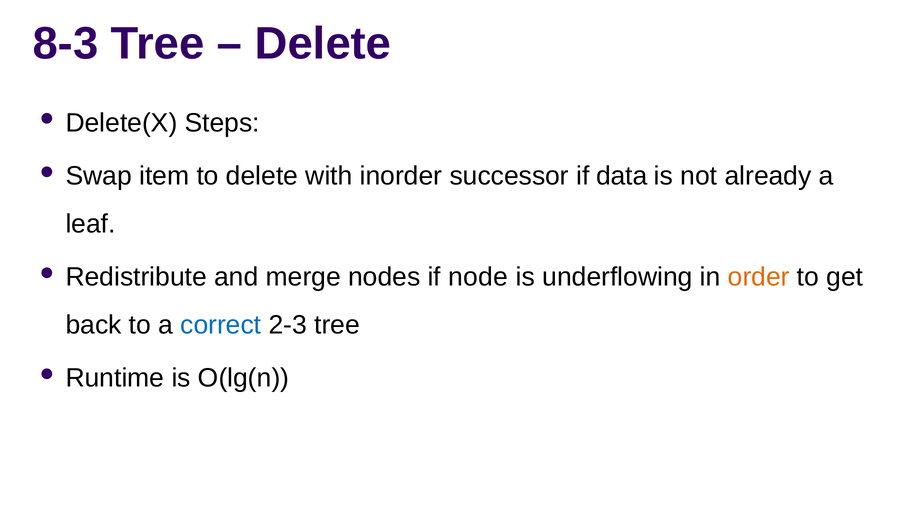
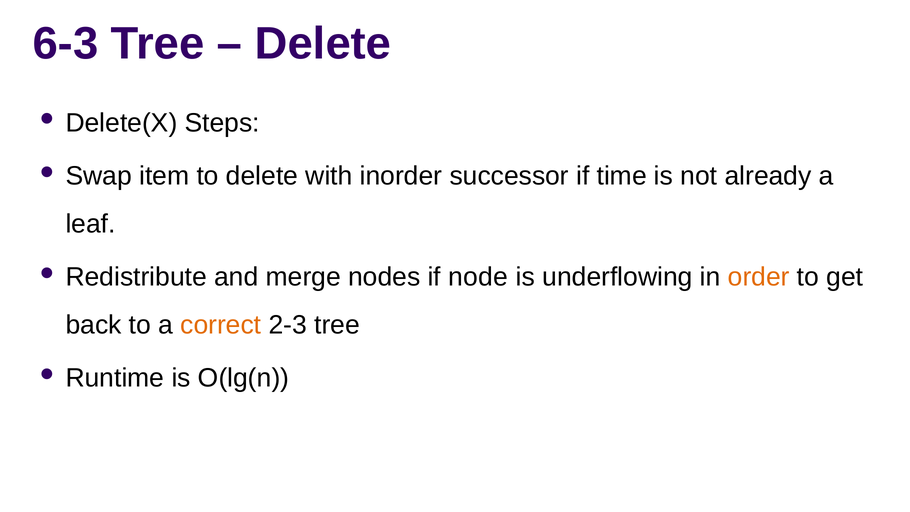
8-3: 8-3 -> 6-3
data: data -> time
correct colour: blue -> orange
